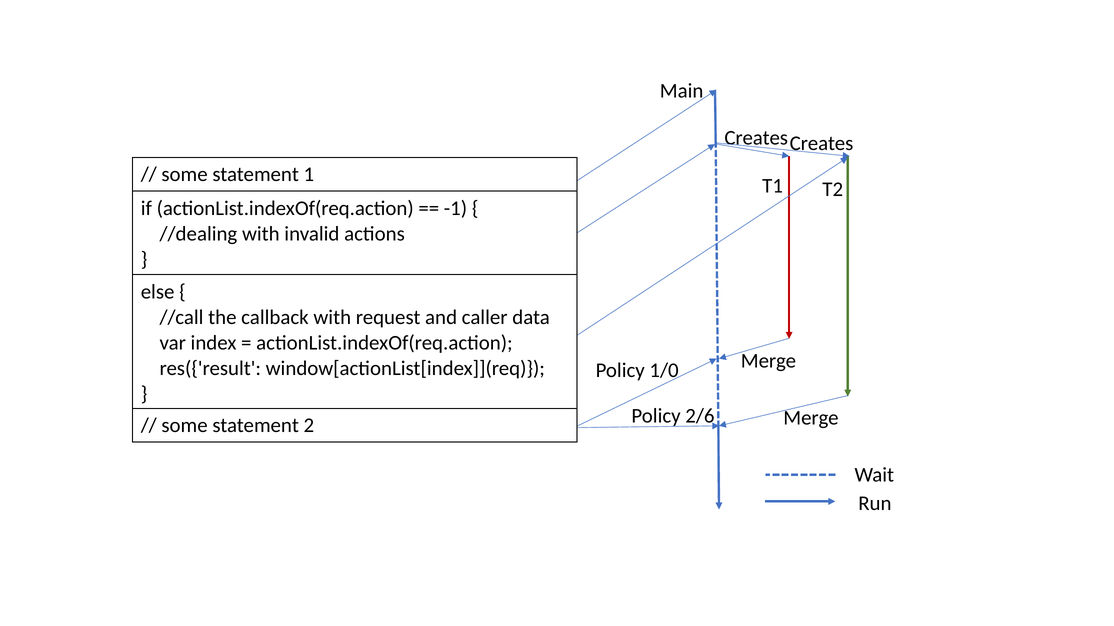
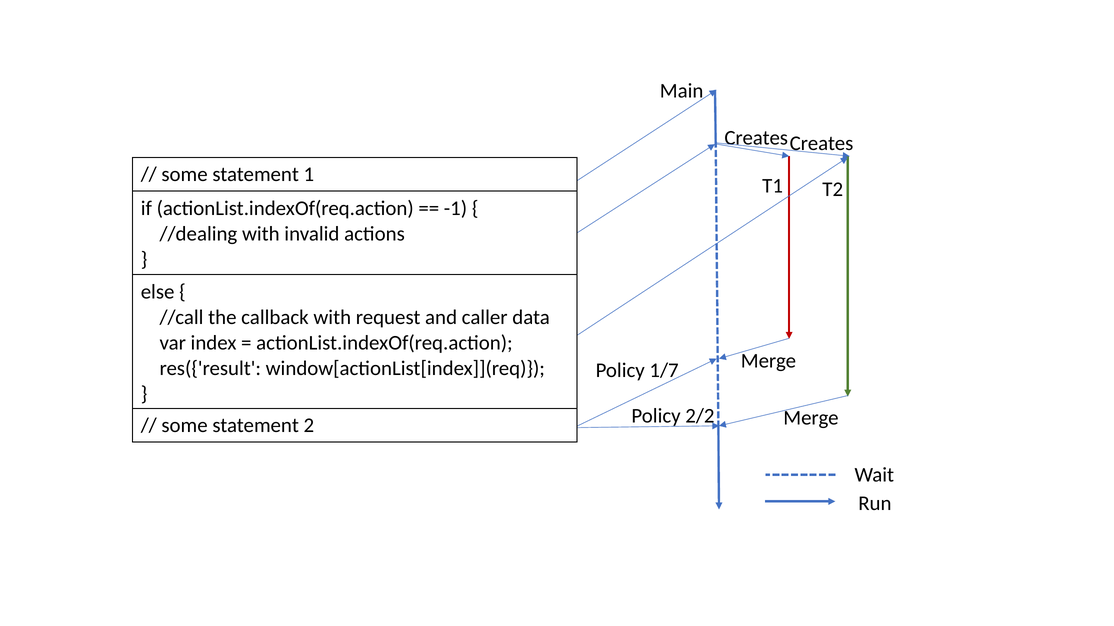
1/0: 1/0 -> 1/7
2/6: 2/6 -> 2/2
